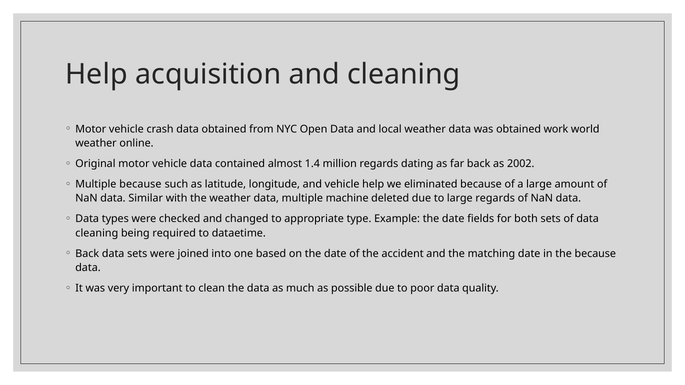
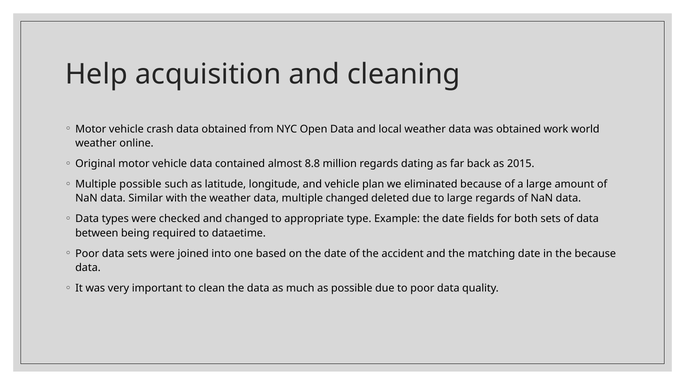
1.4: 1.4 -> 8.8
2002: 2002 -> 2015
Multiple because: because -> possible
vehicle help: help -> plan
multiple machine: machine -> changed
cleaning at (97, 233): cleaning -> between
Back at (87, 254): Back -> Poor
